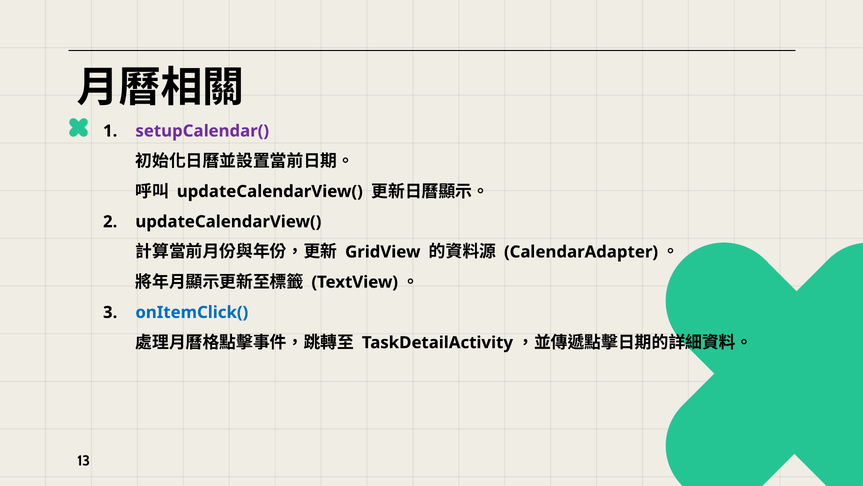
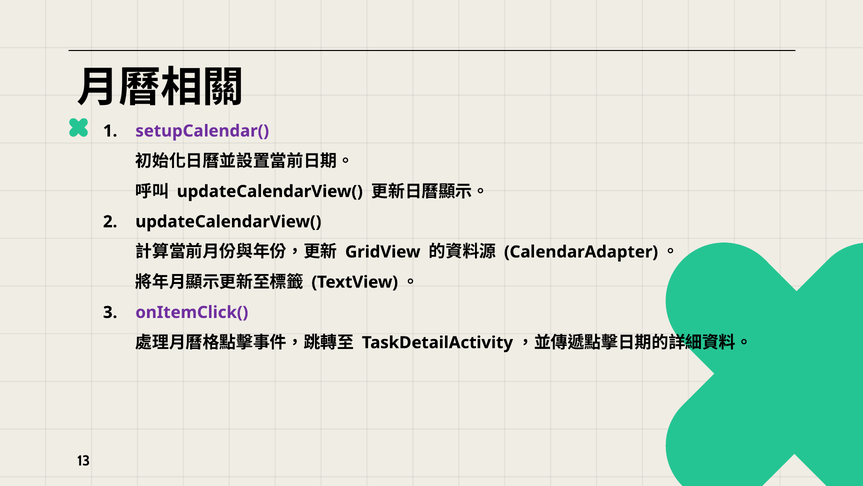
onItemClick( colour: blue -> purple
